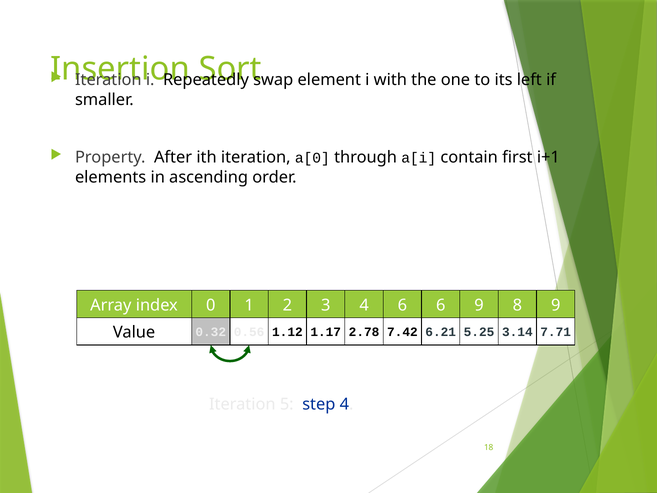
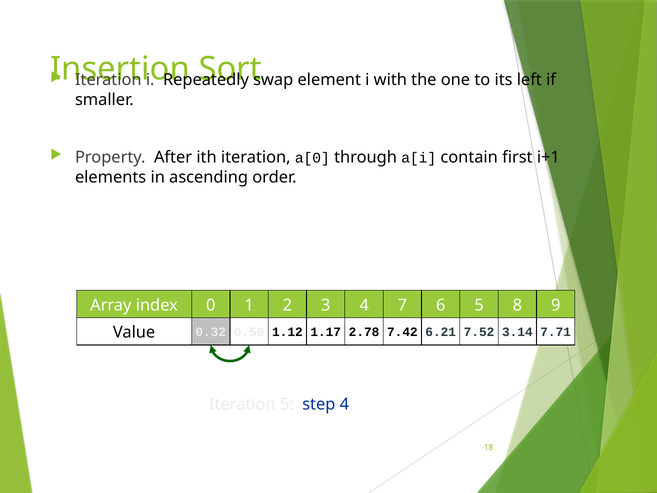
4 6: 6 -> 7
6 9: 9 -> 5
5.25: 5.25 -> 7.52
